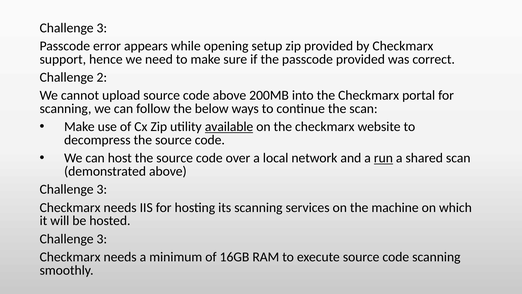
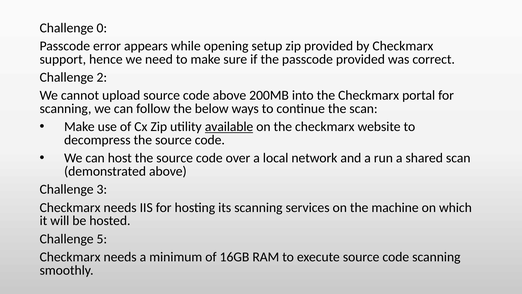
3 at (102, 28): 3 -> 0
run underline: present -> none
3 at (102, 239): 3 -> 5
